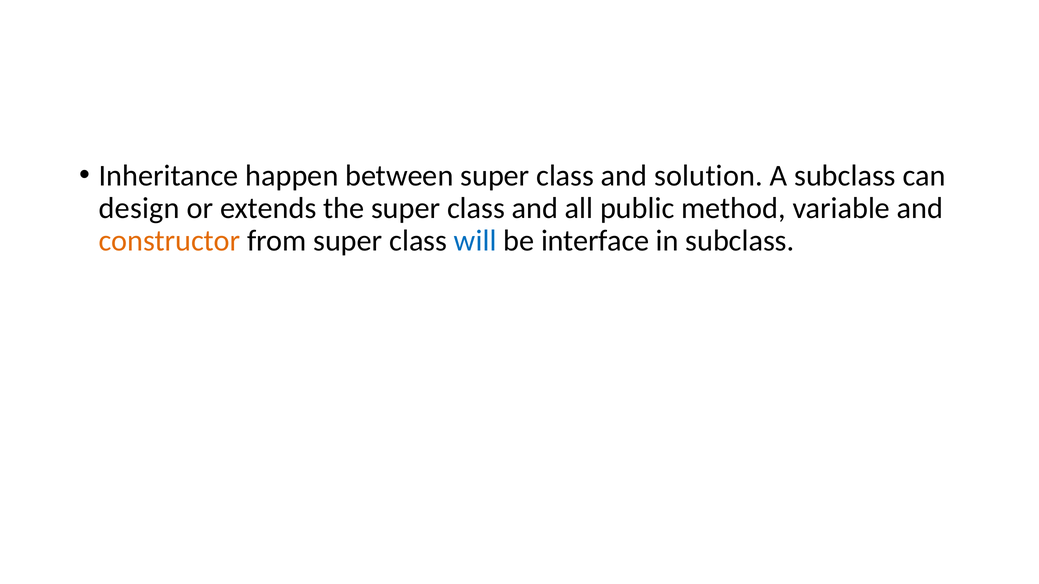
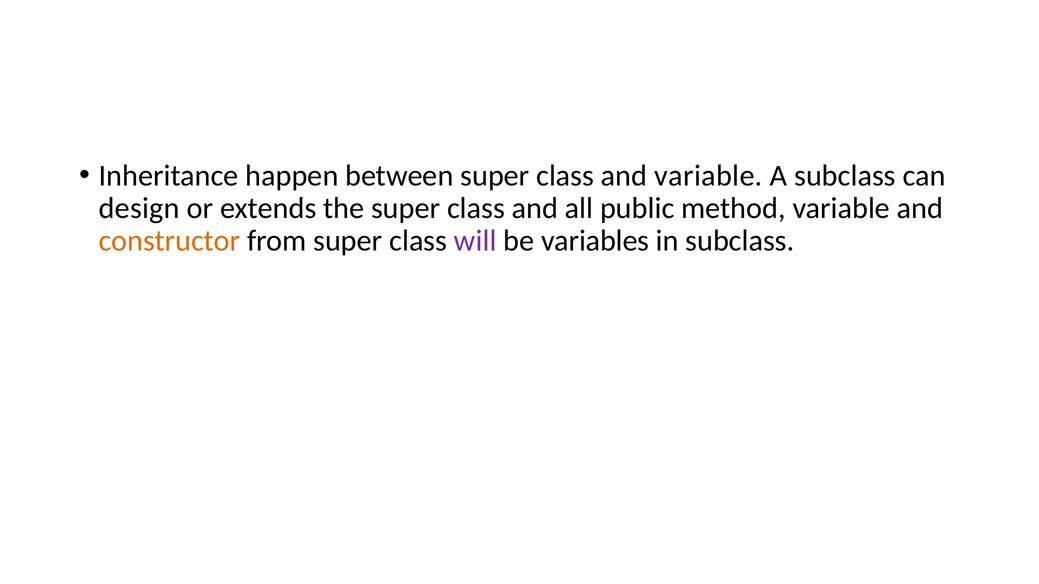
and solution: solution -> variable
will colour: blue -> purple
interface: interface -> variables
